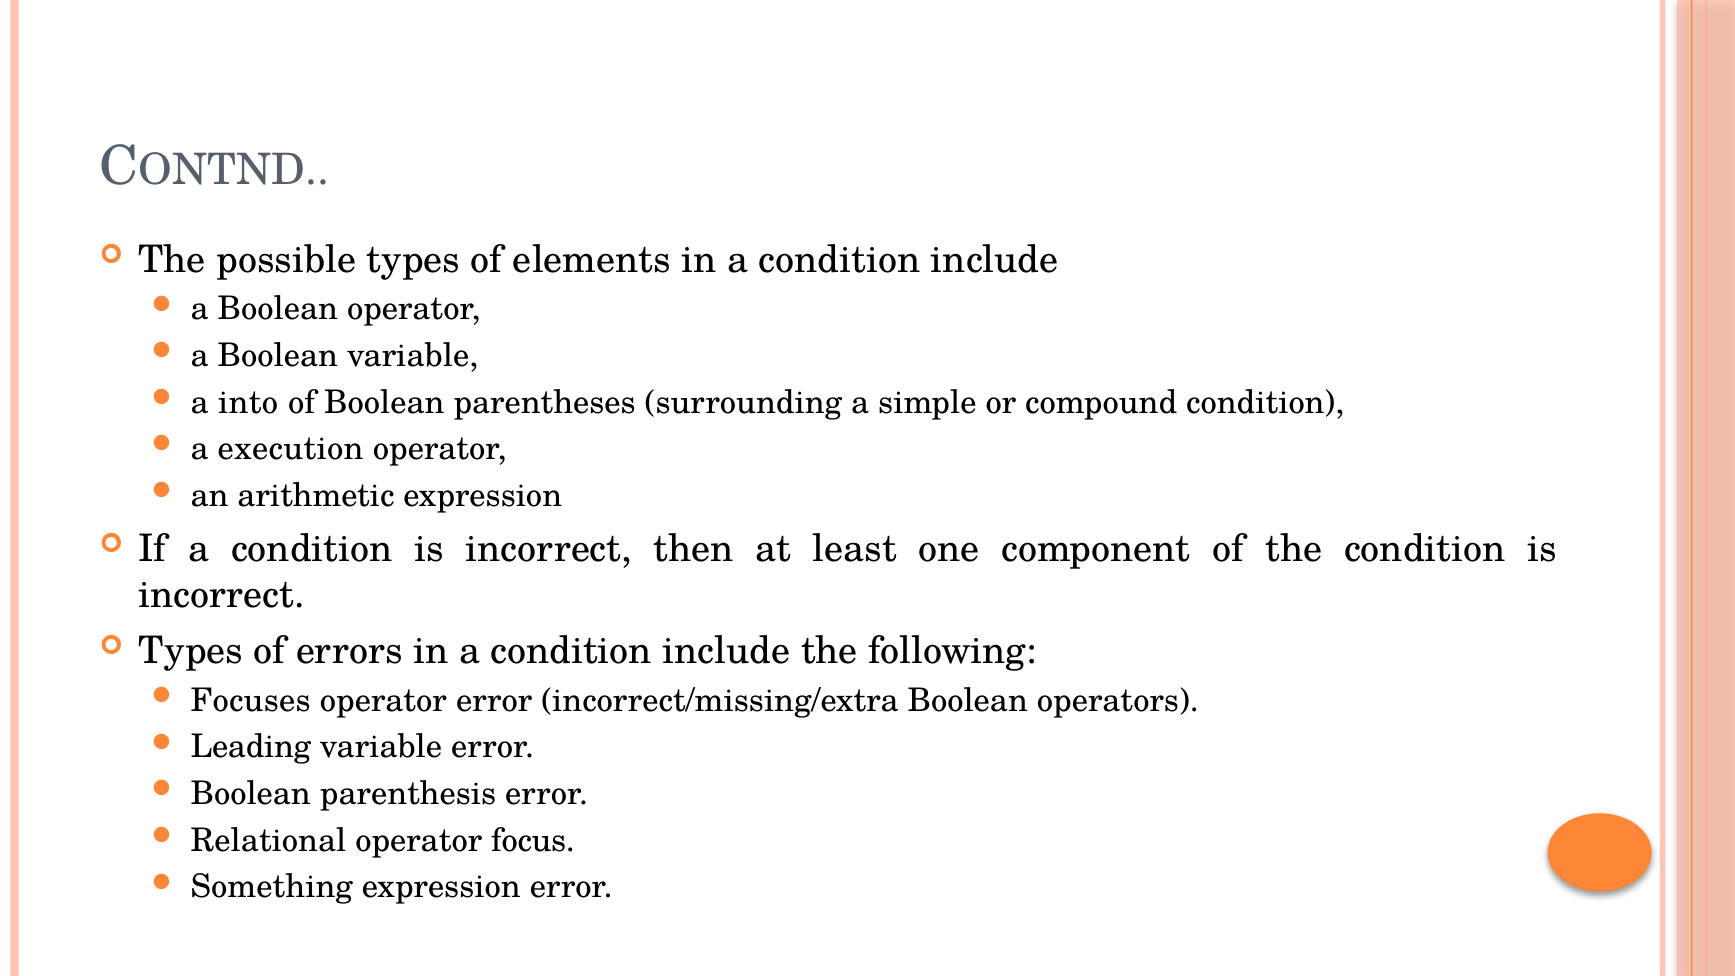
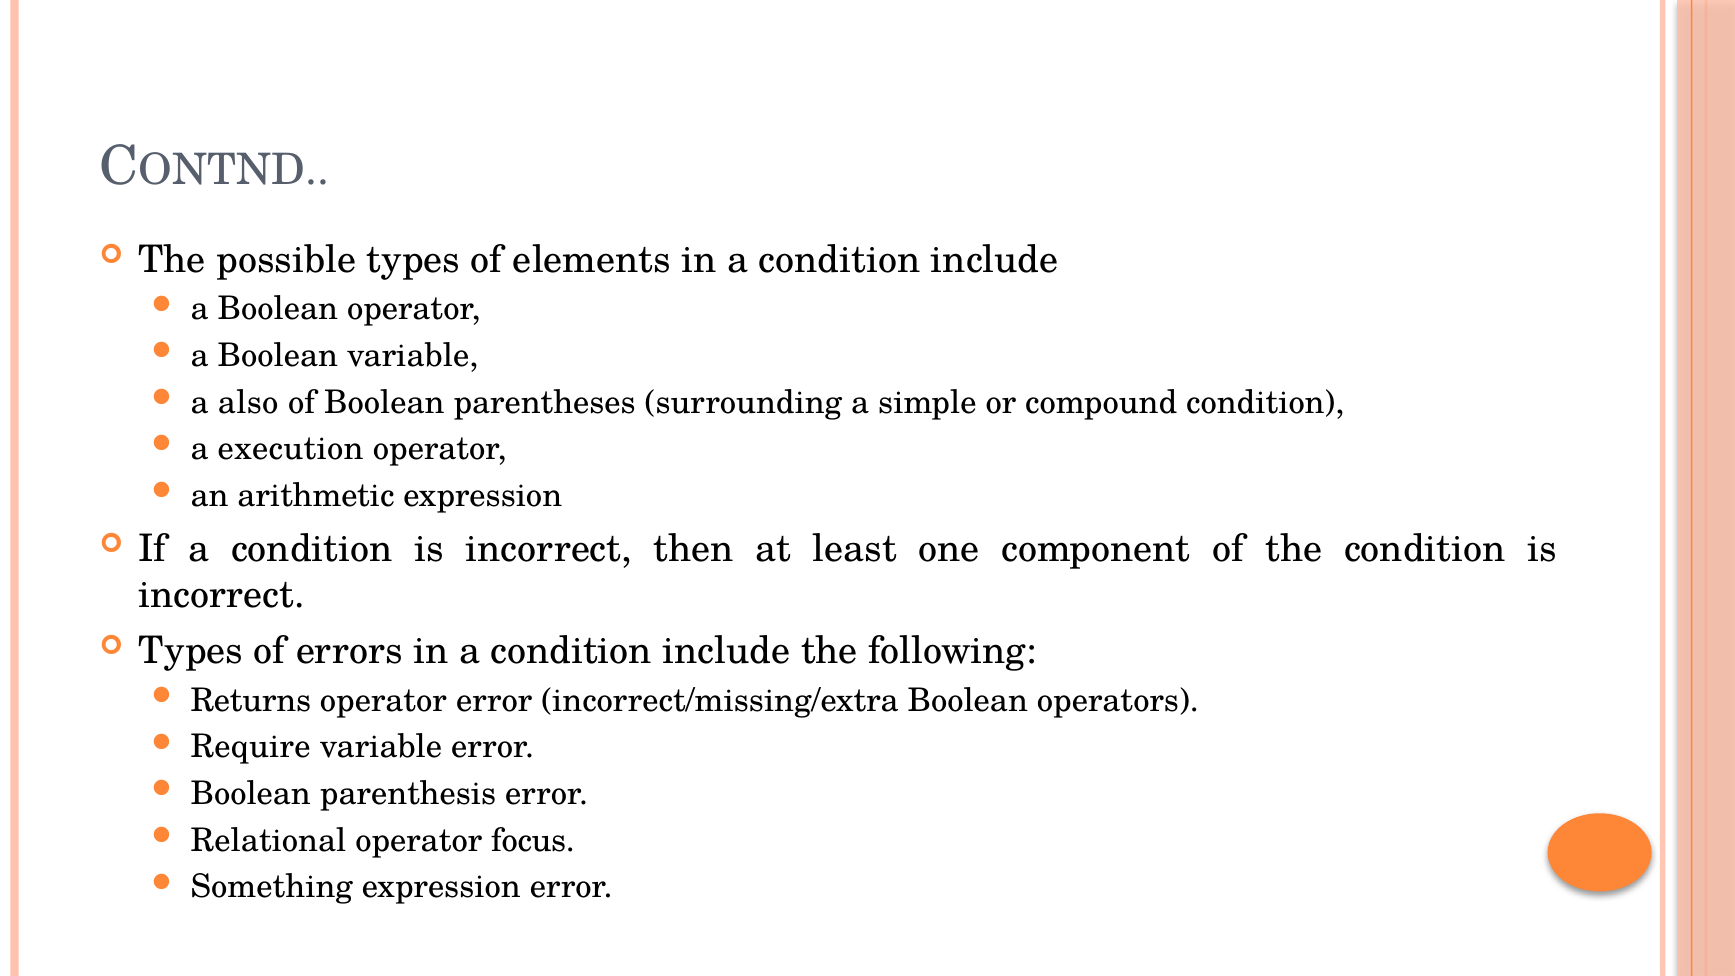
into: into -> also
Focuses: Focuses -> Returns
Leading: Leading -> Require
